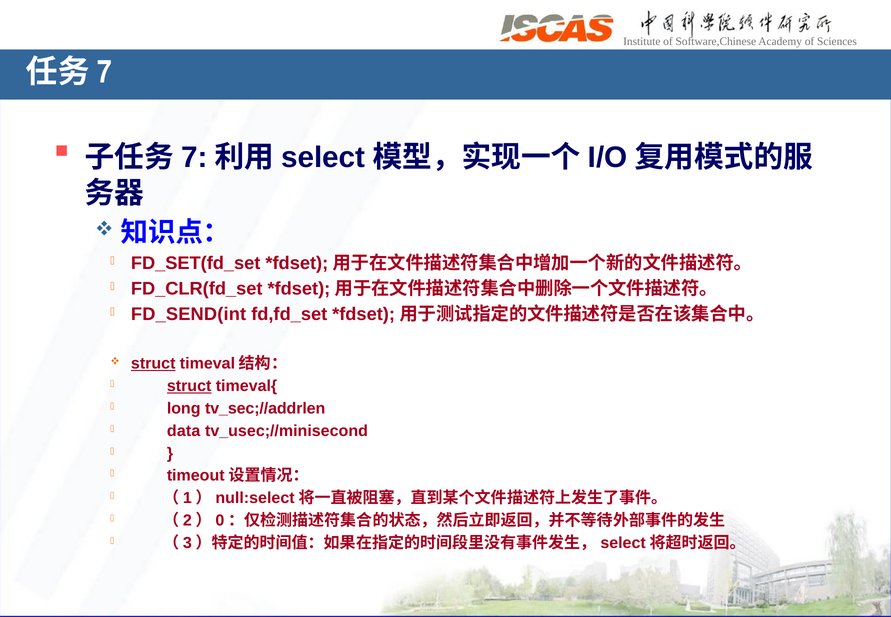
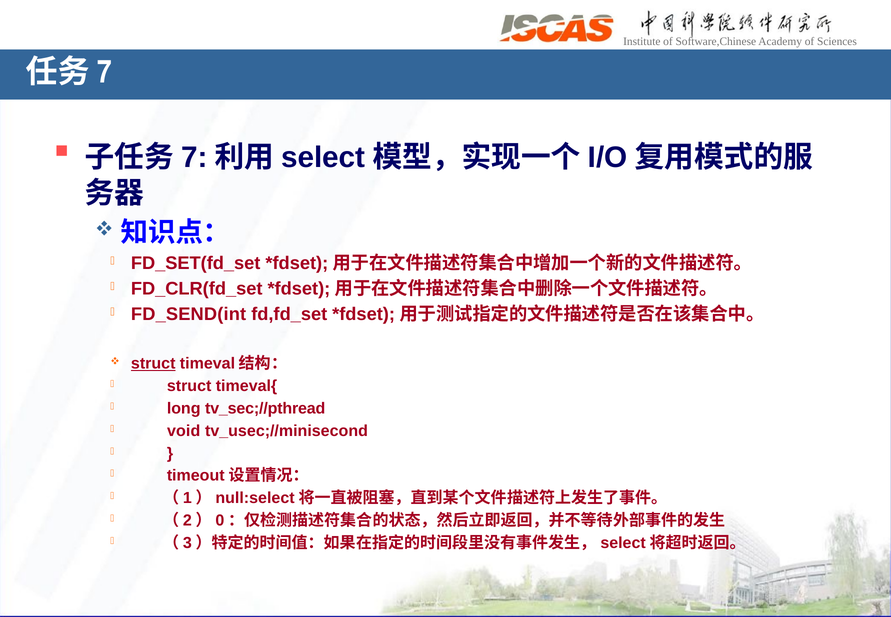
struct at (189, 386) underline: present -> none
tv_sec;//addrlen: tv_sec;//addrlen -> tv_sec;//pthread
data: data -> void
